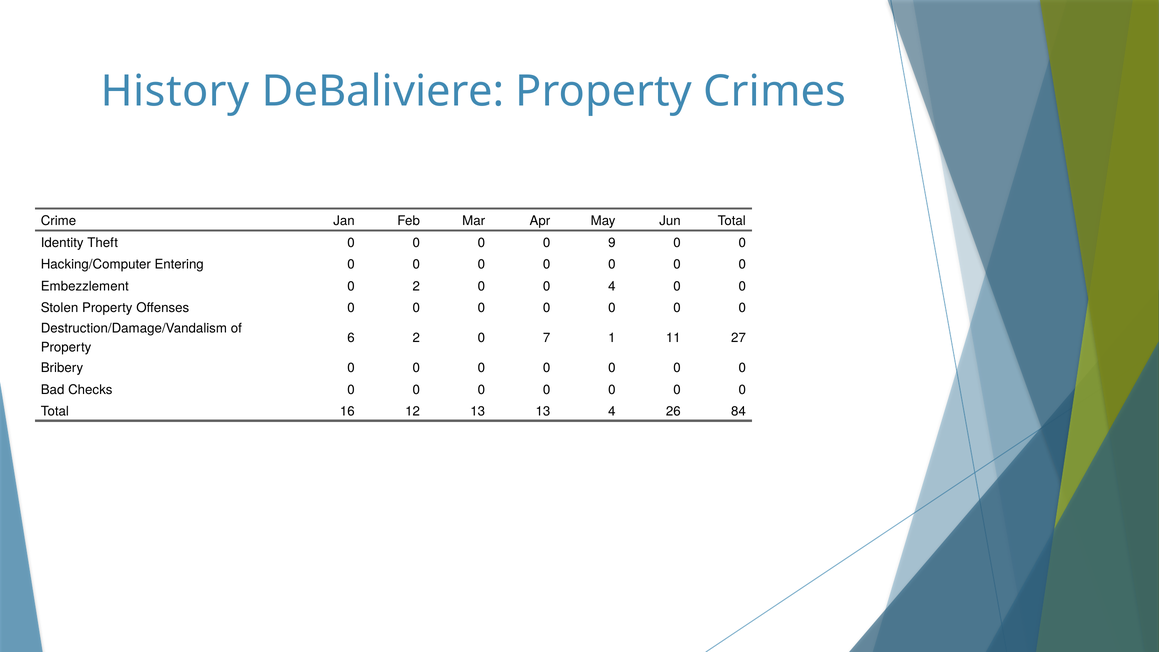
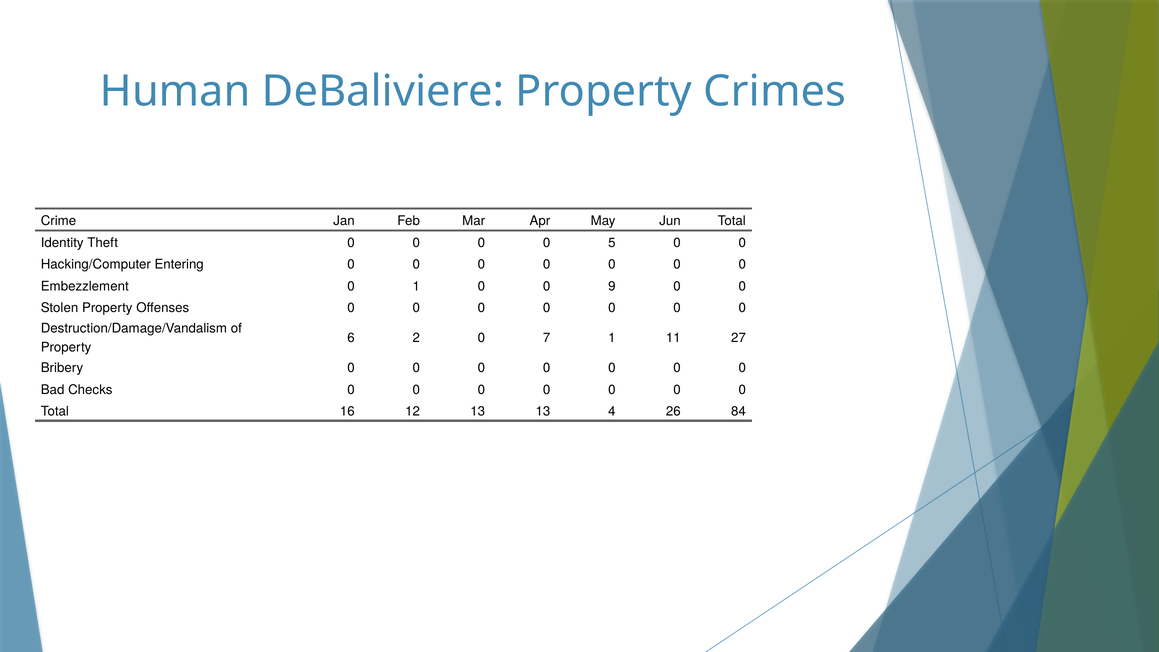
History: History -> Human
9: 9 -> 5
0 2: 2 -> 1
0 4: 4 -> 9
